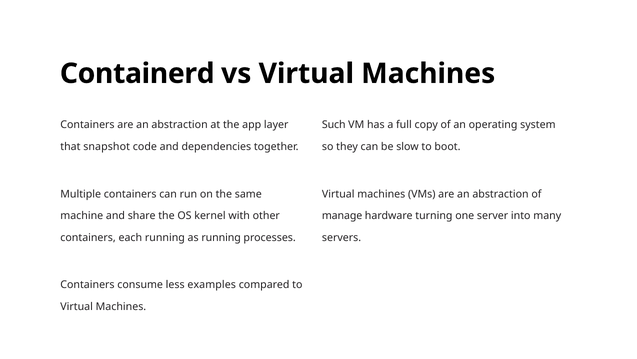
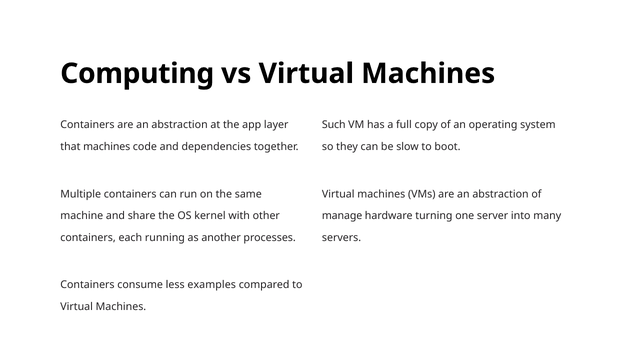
Containerd: Containerd -> Computing
that snapshot: snapshot -> machines
as running: running -> another
